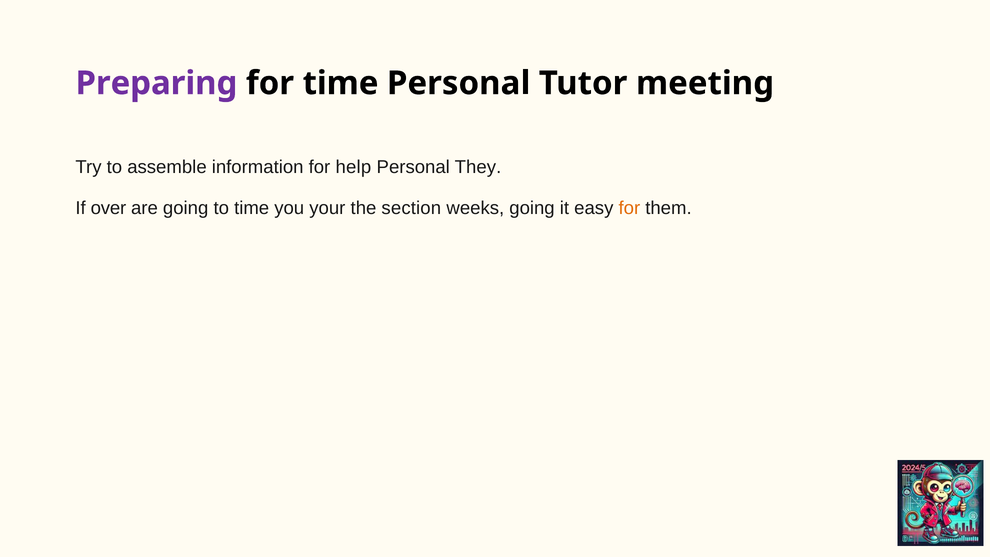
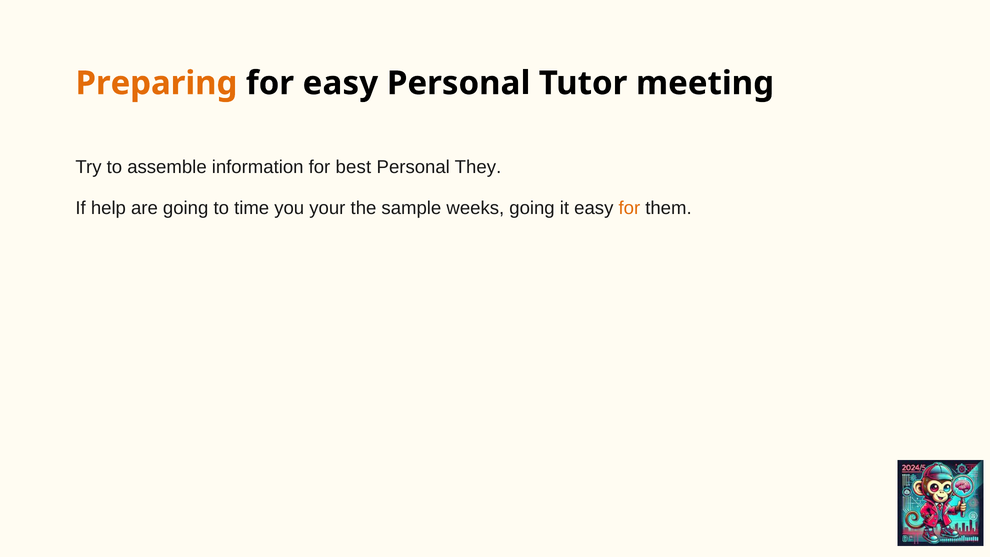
Preparing colour: purple -> orange
for time: time -> easy
help: help -> best
over: over -> help
section: section -> sample
